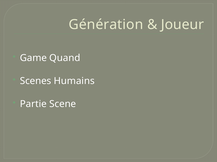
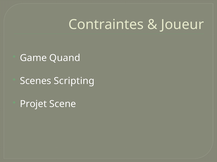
Génération: Génération -> Contraintes
Humains: Humains -> Scripting
Partie: Partie -> Projet
